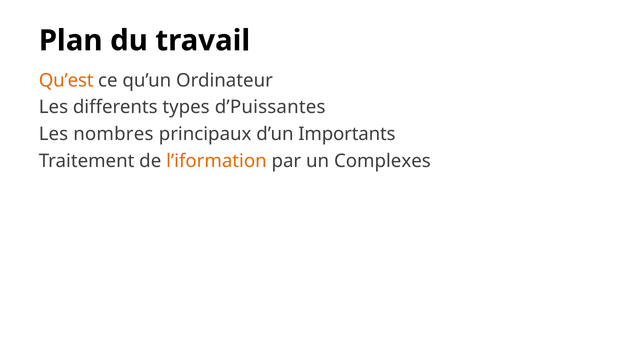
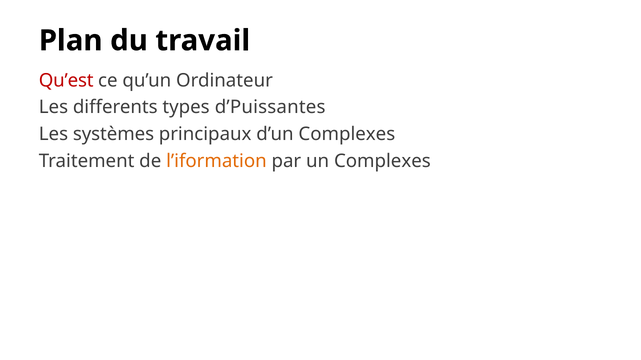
Qu’est colour: orange -> red
nombres: nombres -> systèmes
d’un Importants: Importants -> Complexes
